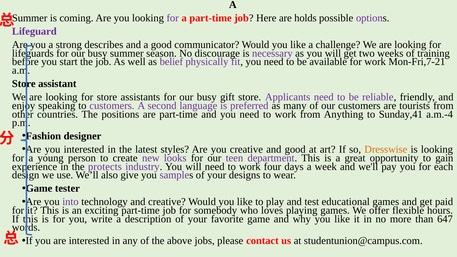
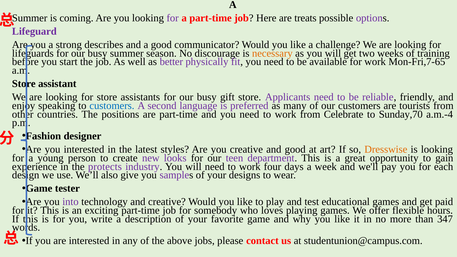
holds: holds -> treats
necessary colour: purple -> orange
belief: belief -> better
Mon-Fri,7-21: Mon-Fri,7-21 -> Mon-Fri,7-65
customers at (112, 106) colour: purple -> blue
Anything: Anything -> Celebrate
Sunday,41: Sunday,41 -> Sunday,70
647: 647 -> 347
